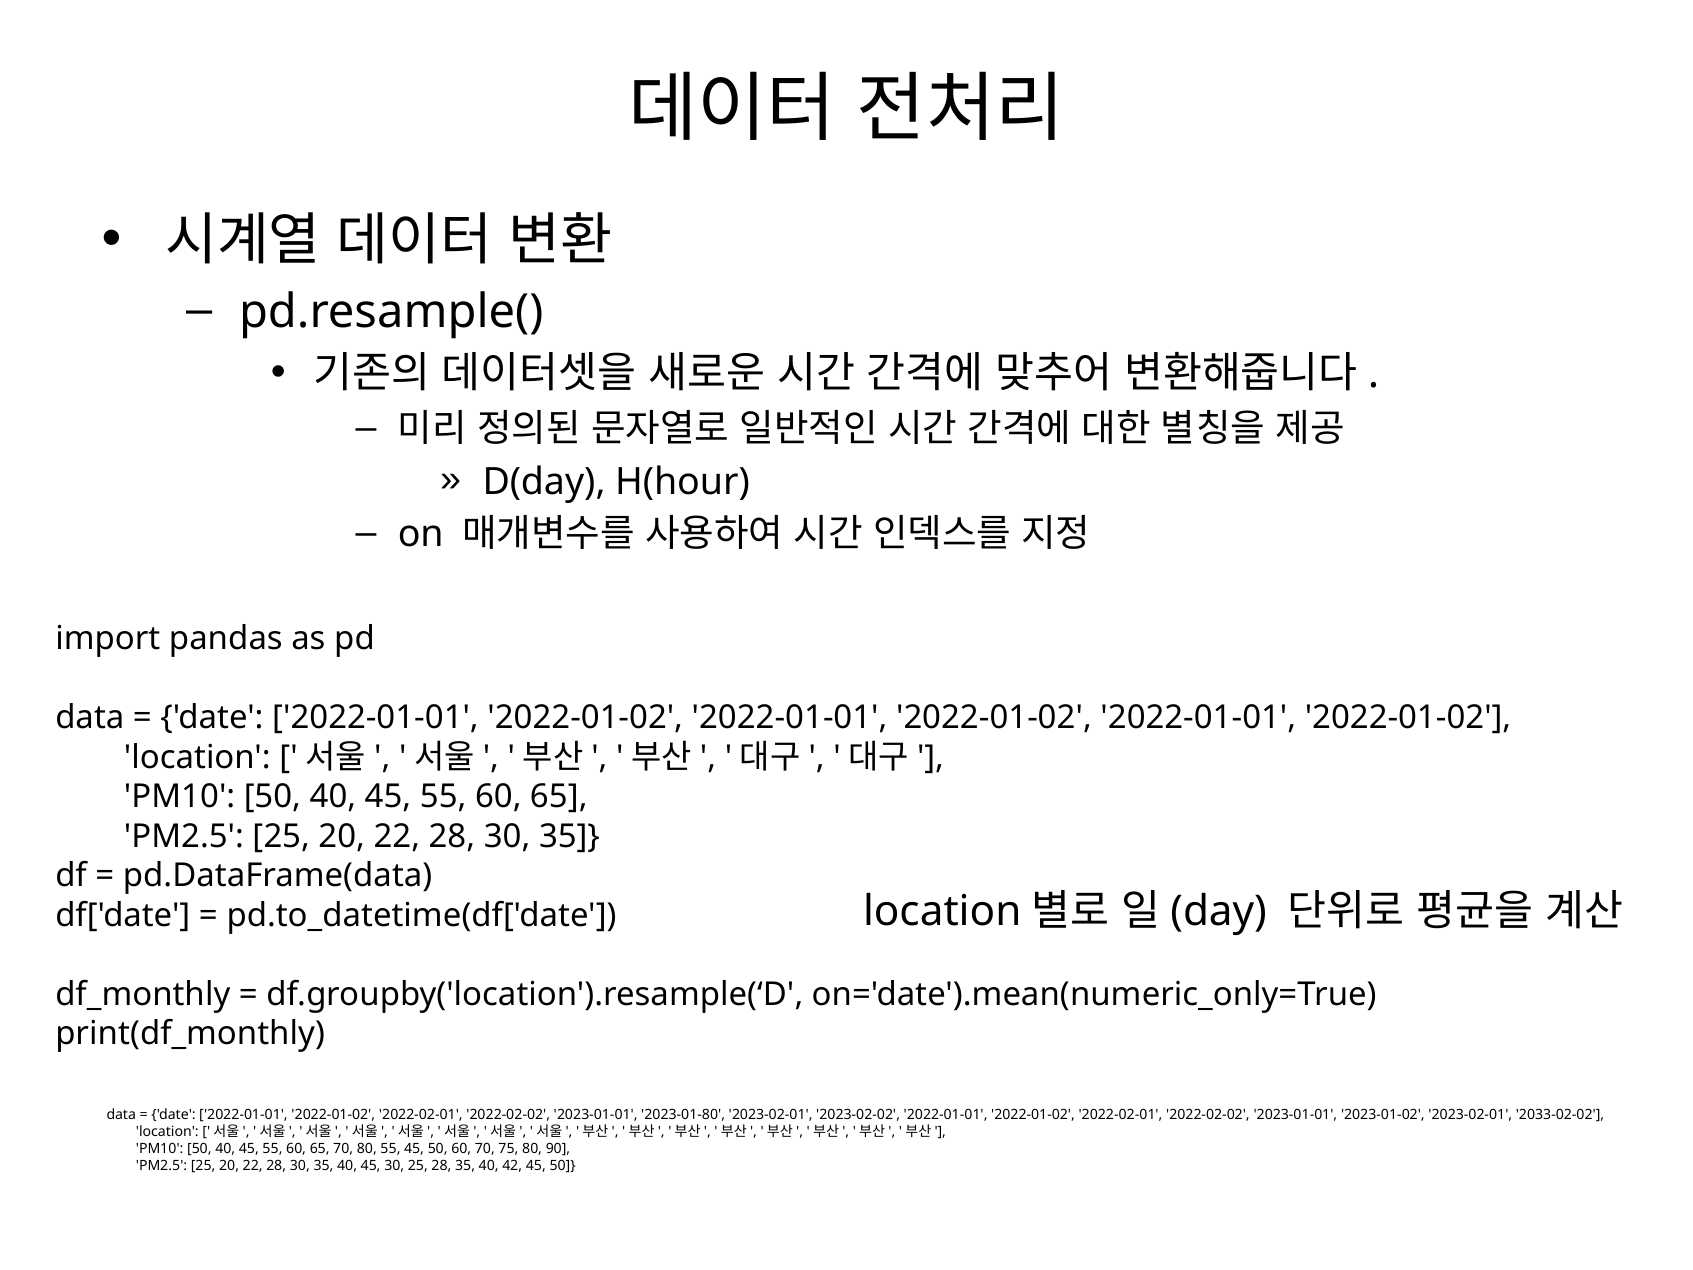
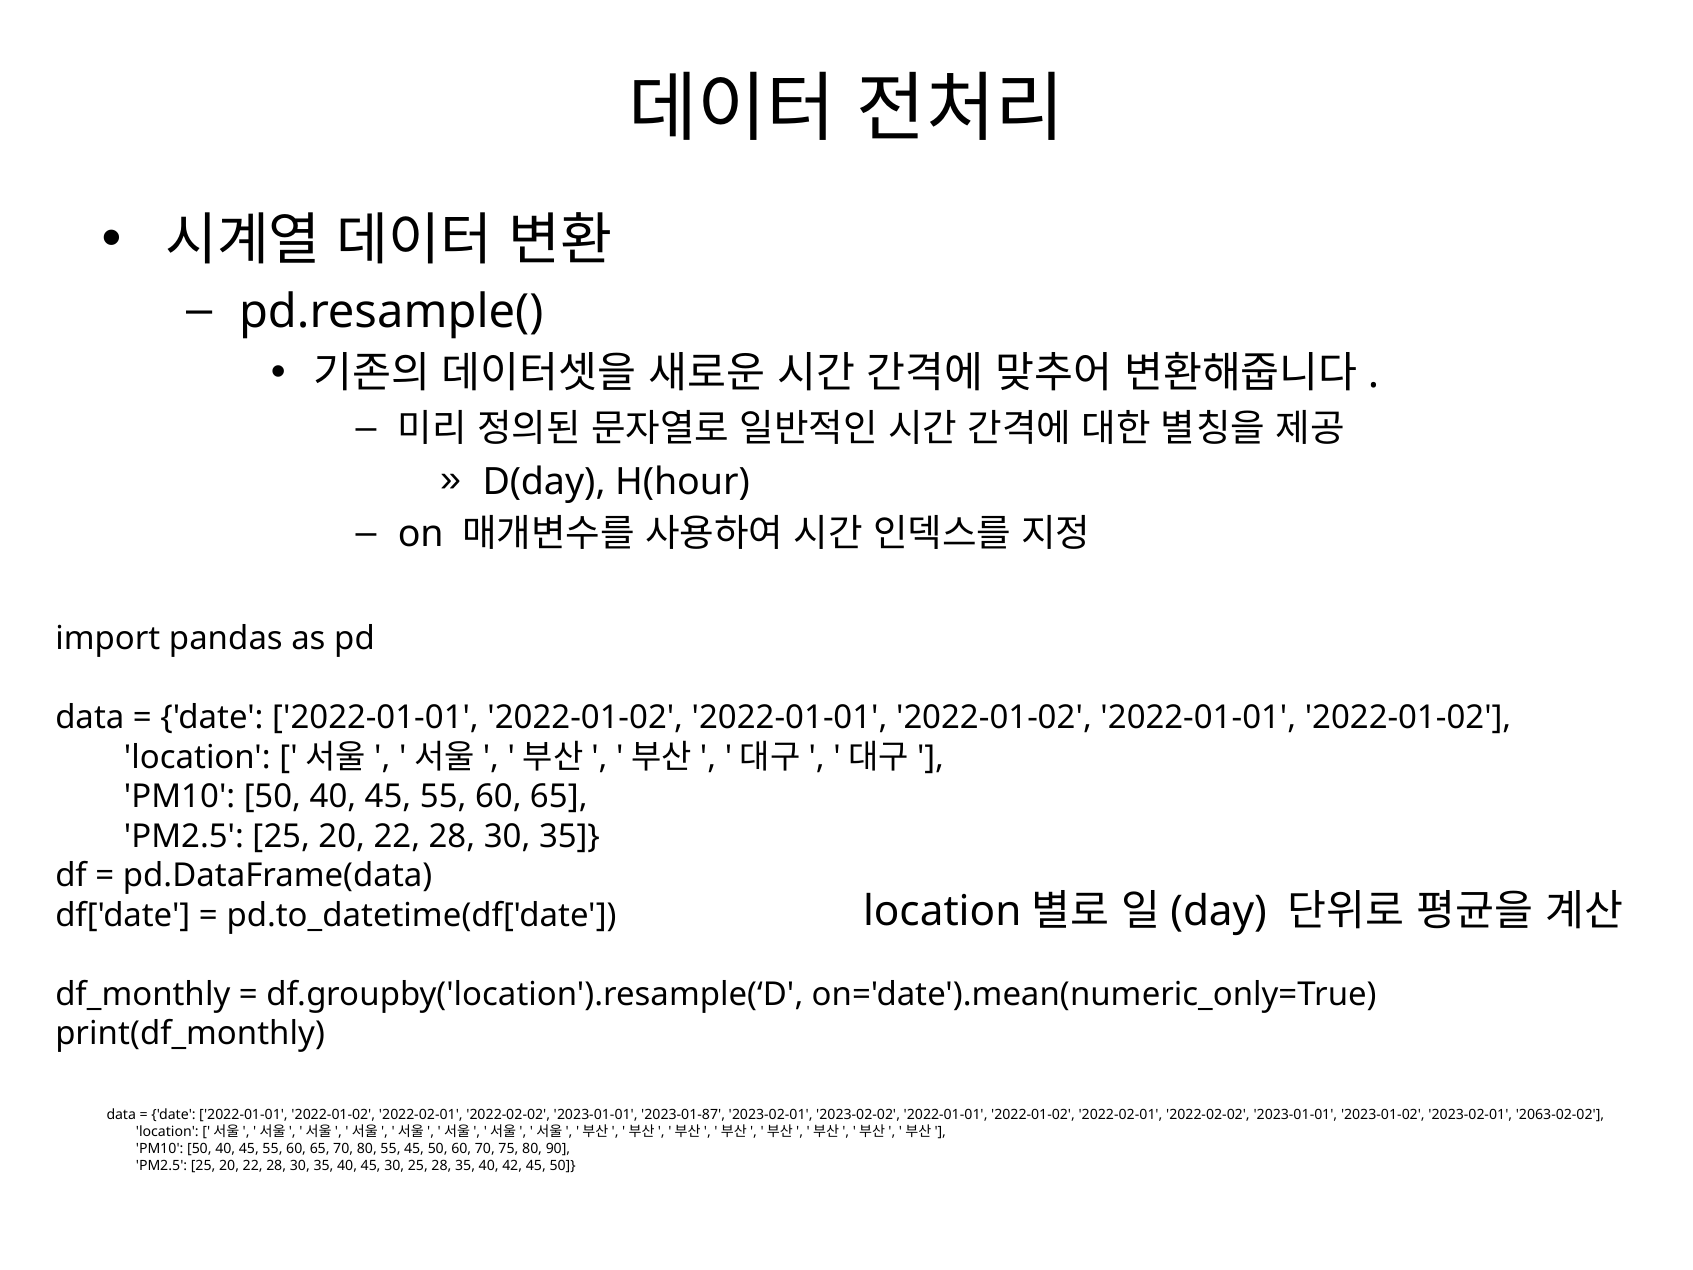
2023-01-80: 2023-01-80 -> 2023-01-87
2033-02-02: 2033-02-02 -> 2063-02-02
